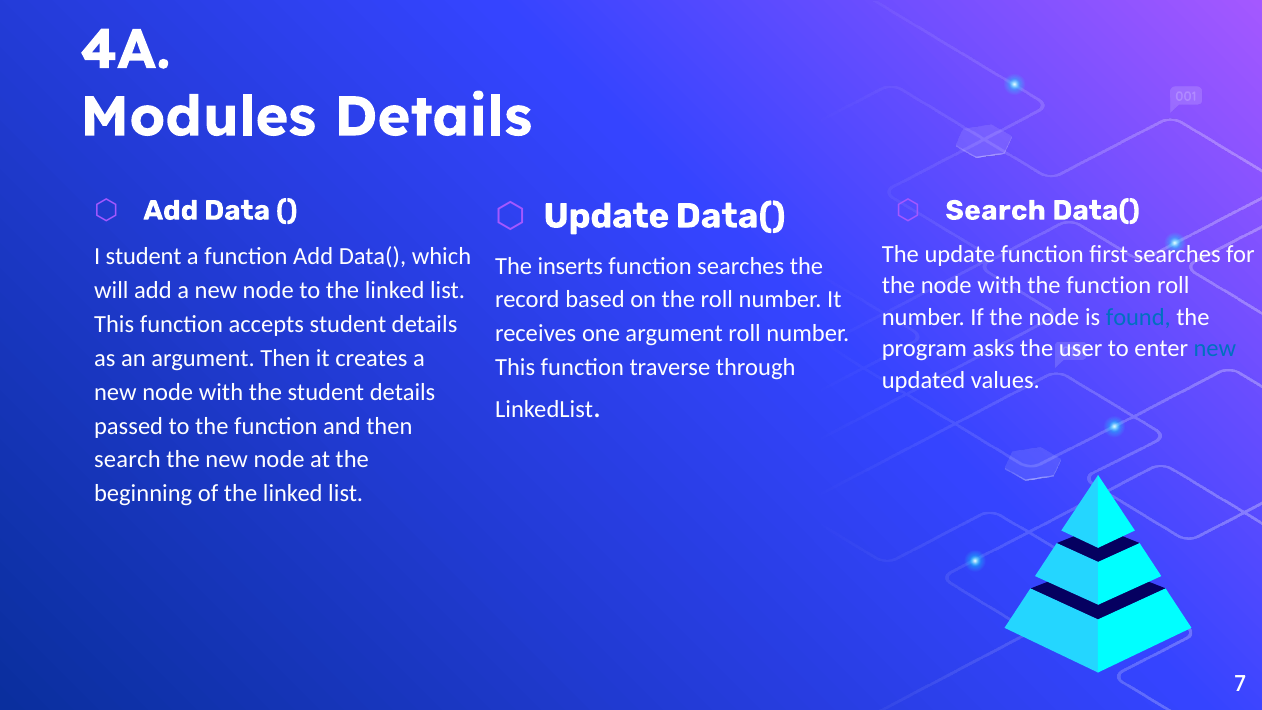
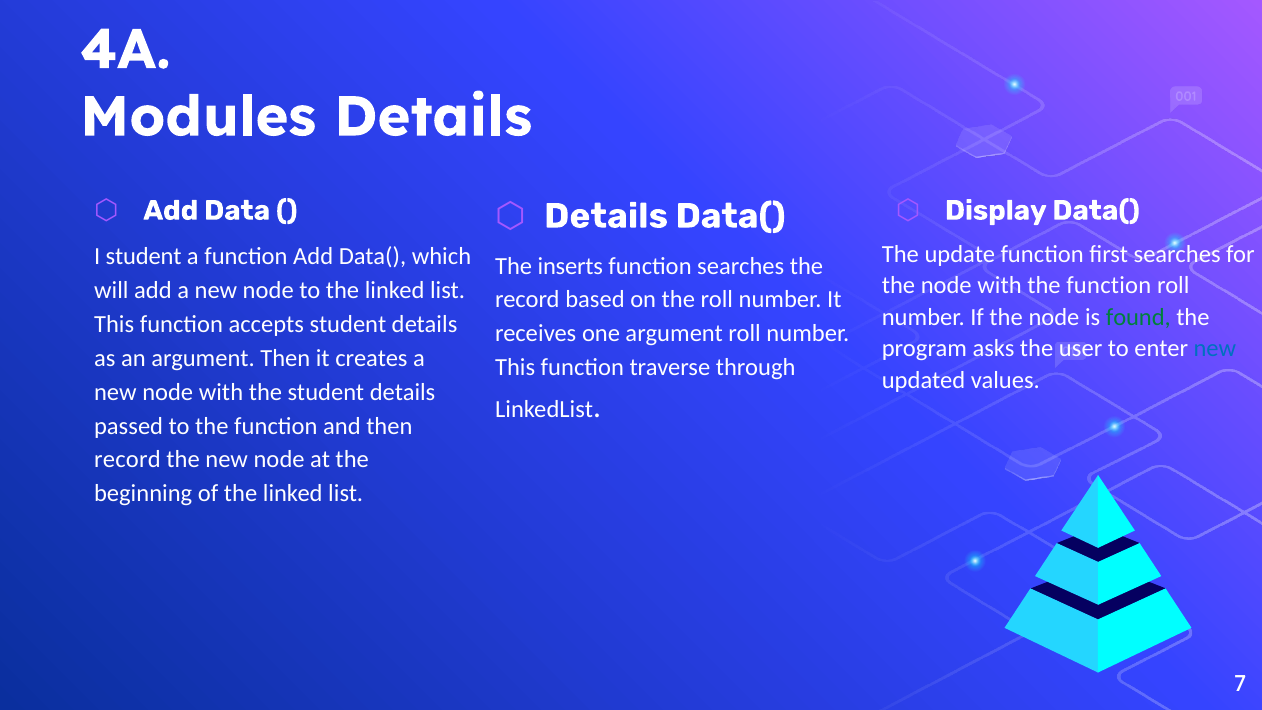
Search at (996, 210): Search -> Display
Update at (606, 216): Update -> Details
found colour: blue -> green
search at (127, 460): search -> record
